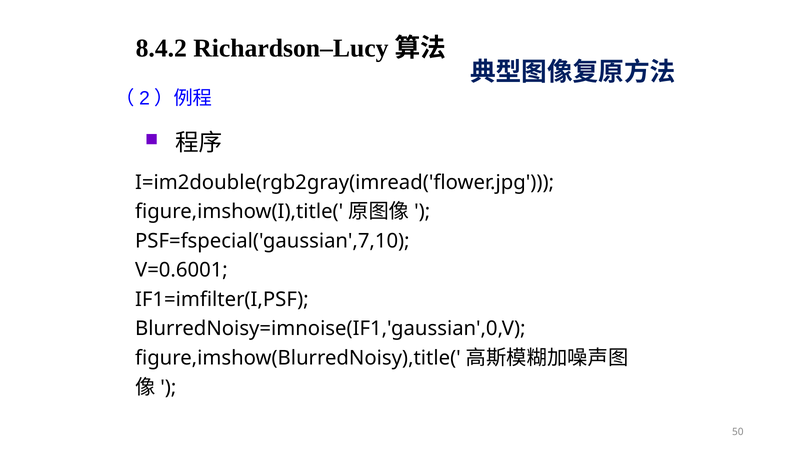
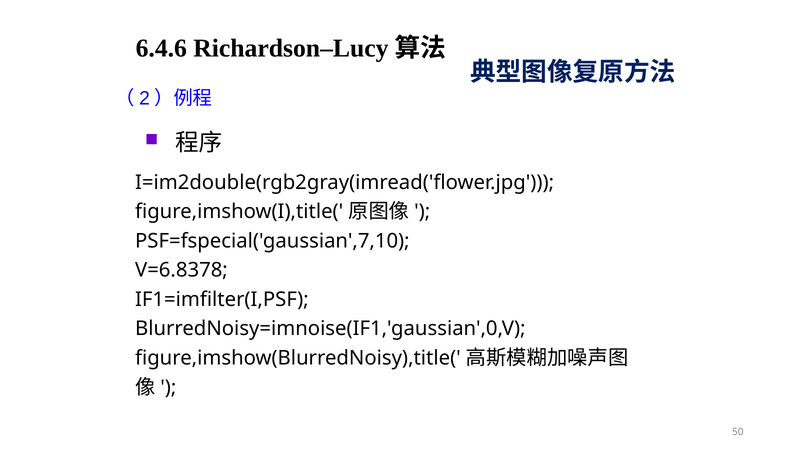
8.4.2: 8.4.2 -> 6.4.6
V=0.6001: V=0.6001 -> V=6.8378
